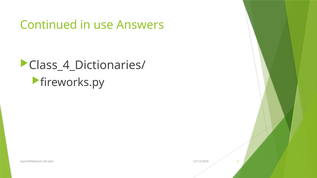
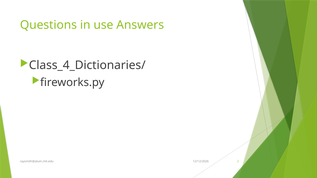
Continued: Continued -> Questions
